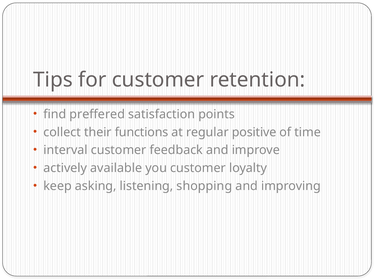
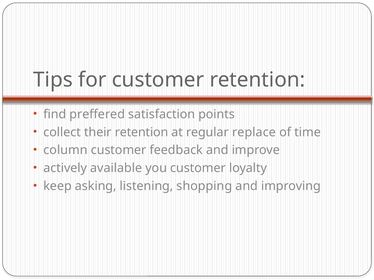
their functions: functions -> retention
positive: positive -> replace
interval: interval -> column
